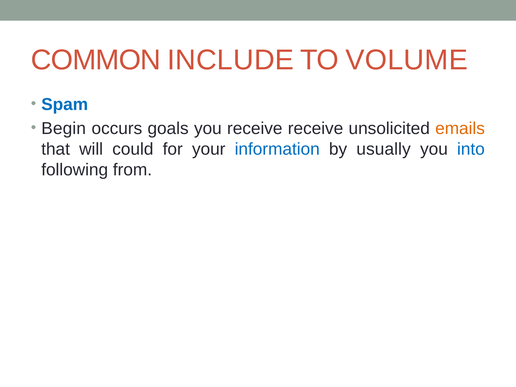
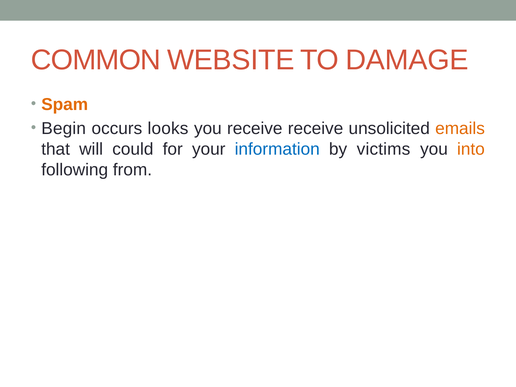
INCLUDE: INCLUDE -> WEBSITE
VOLUME: VOLUME -> DAMAGE
Spam colour: blue -> orange
goals: goals -> looks
usually: usually -> victims
into colour: blue -> orange
